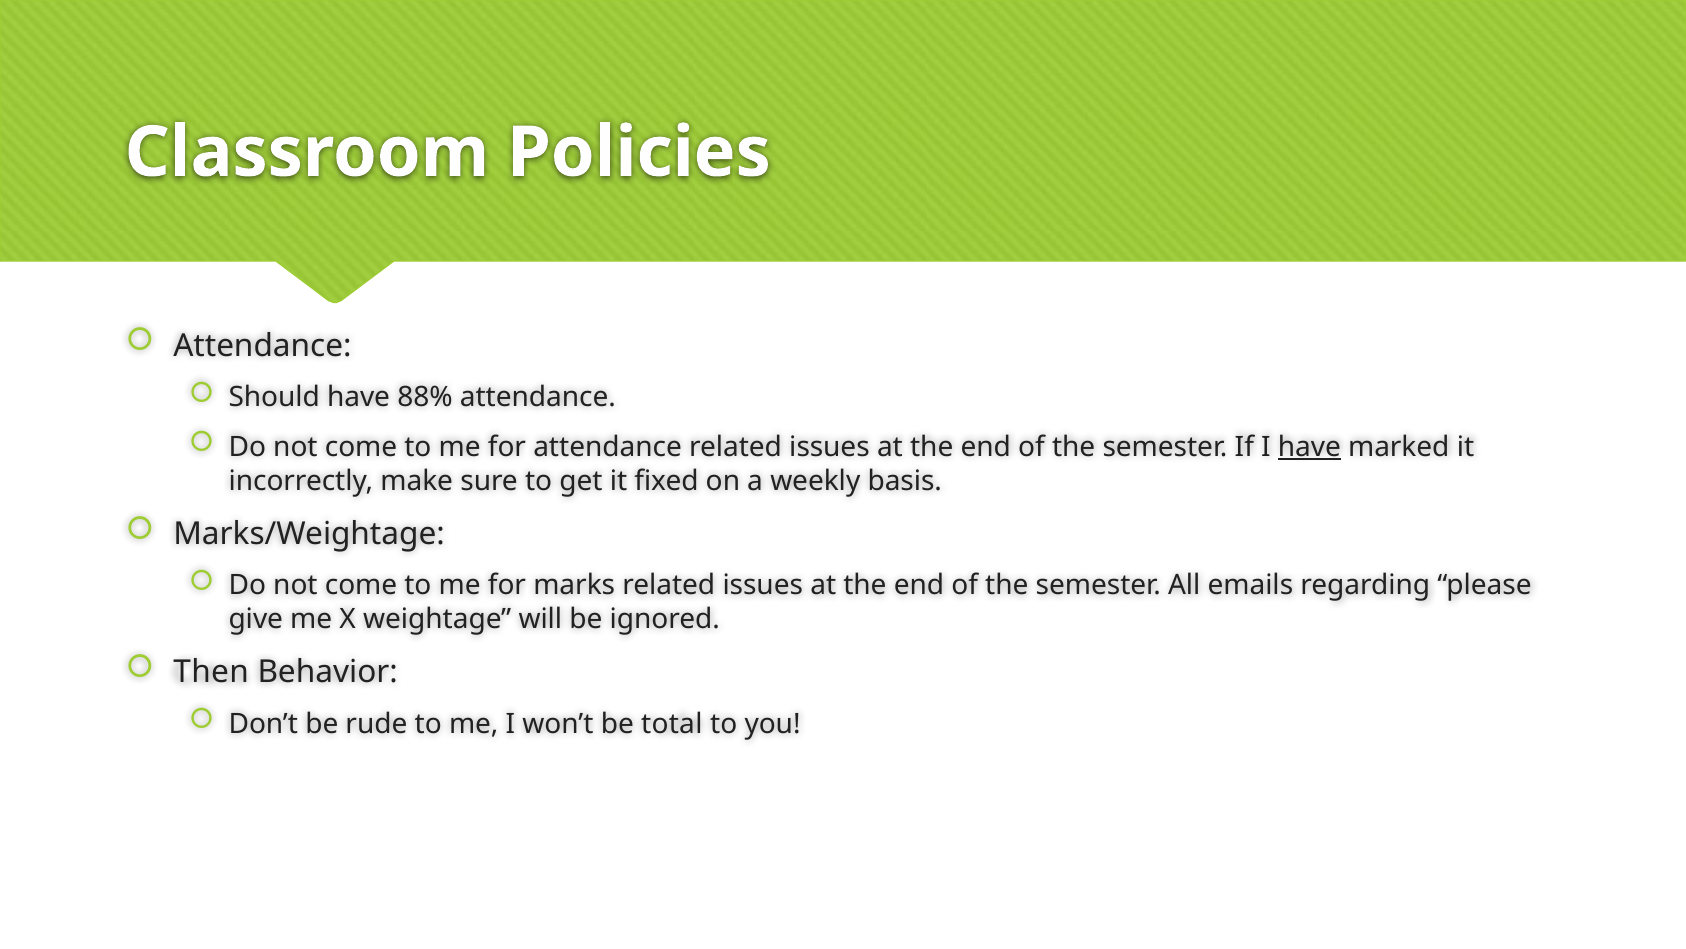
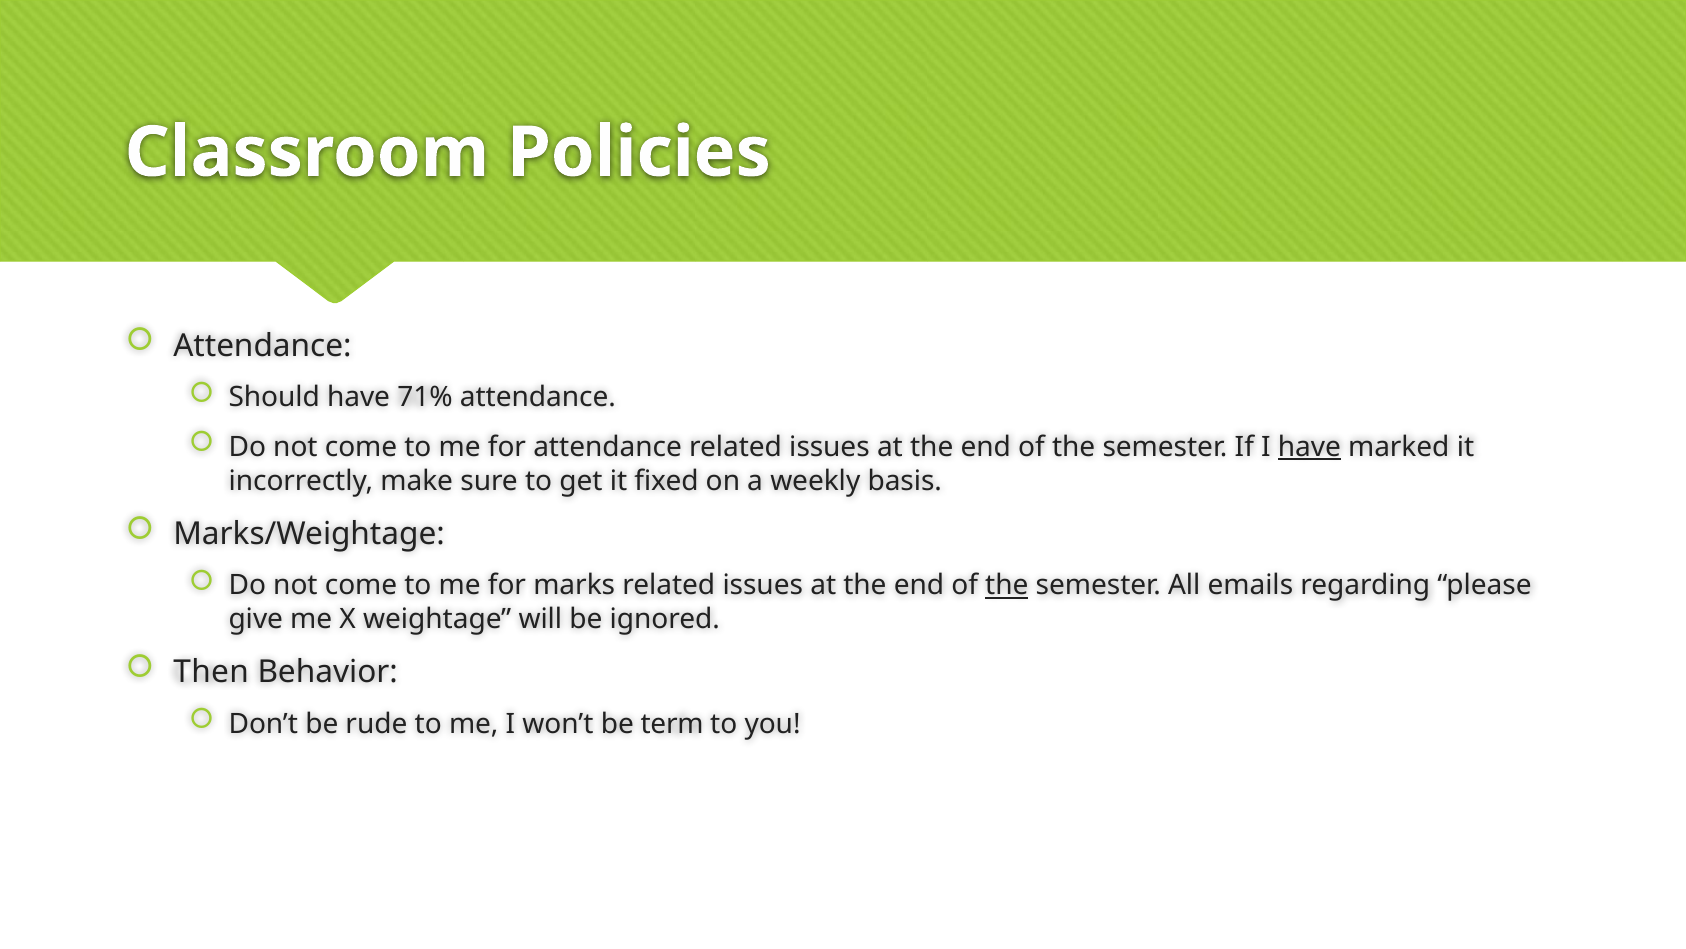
88%: 88% -> 71%
the at (1007, 585) underline: none -> present
total: total -> term
